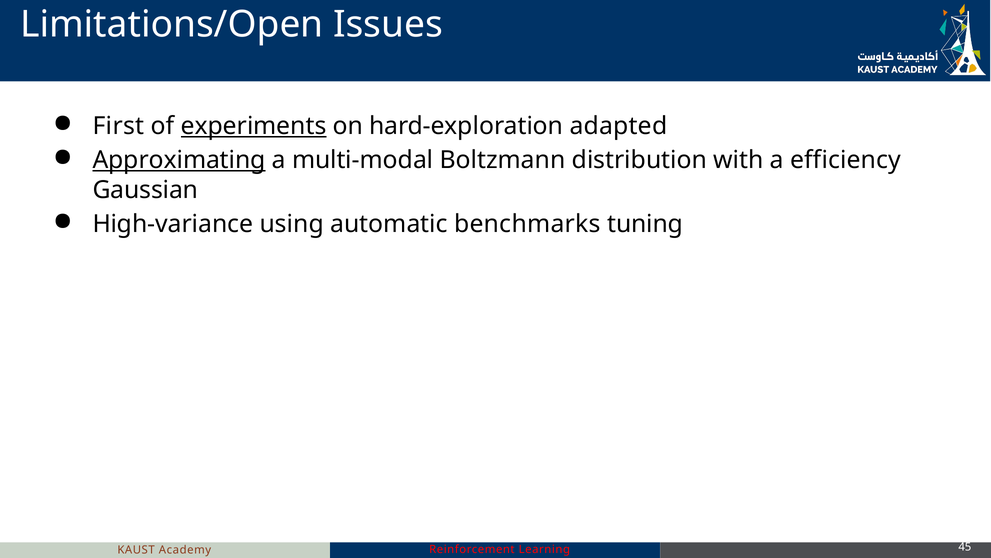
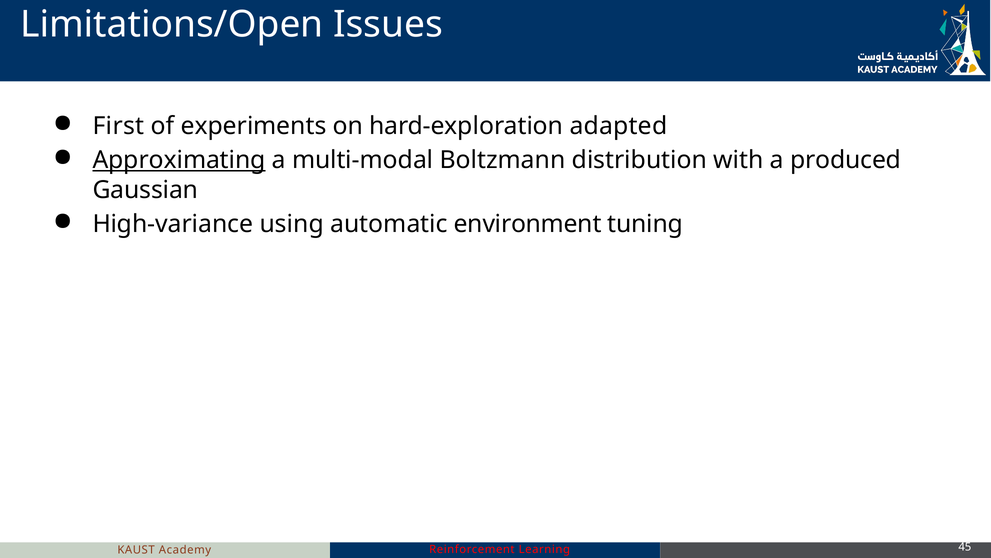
experiments underline: present -> none
efficiency: efficiency -> produced
benchmarks: benchmarks -> environment
